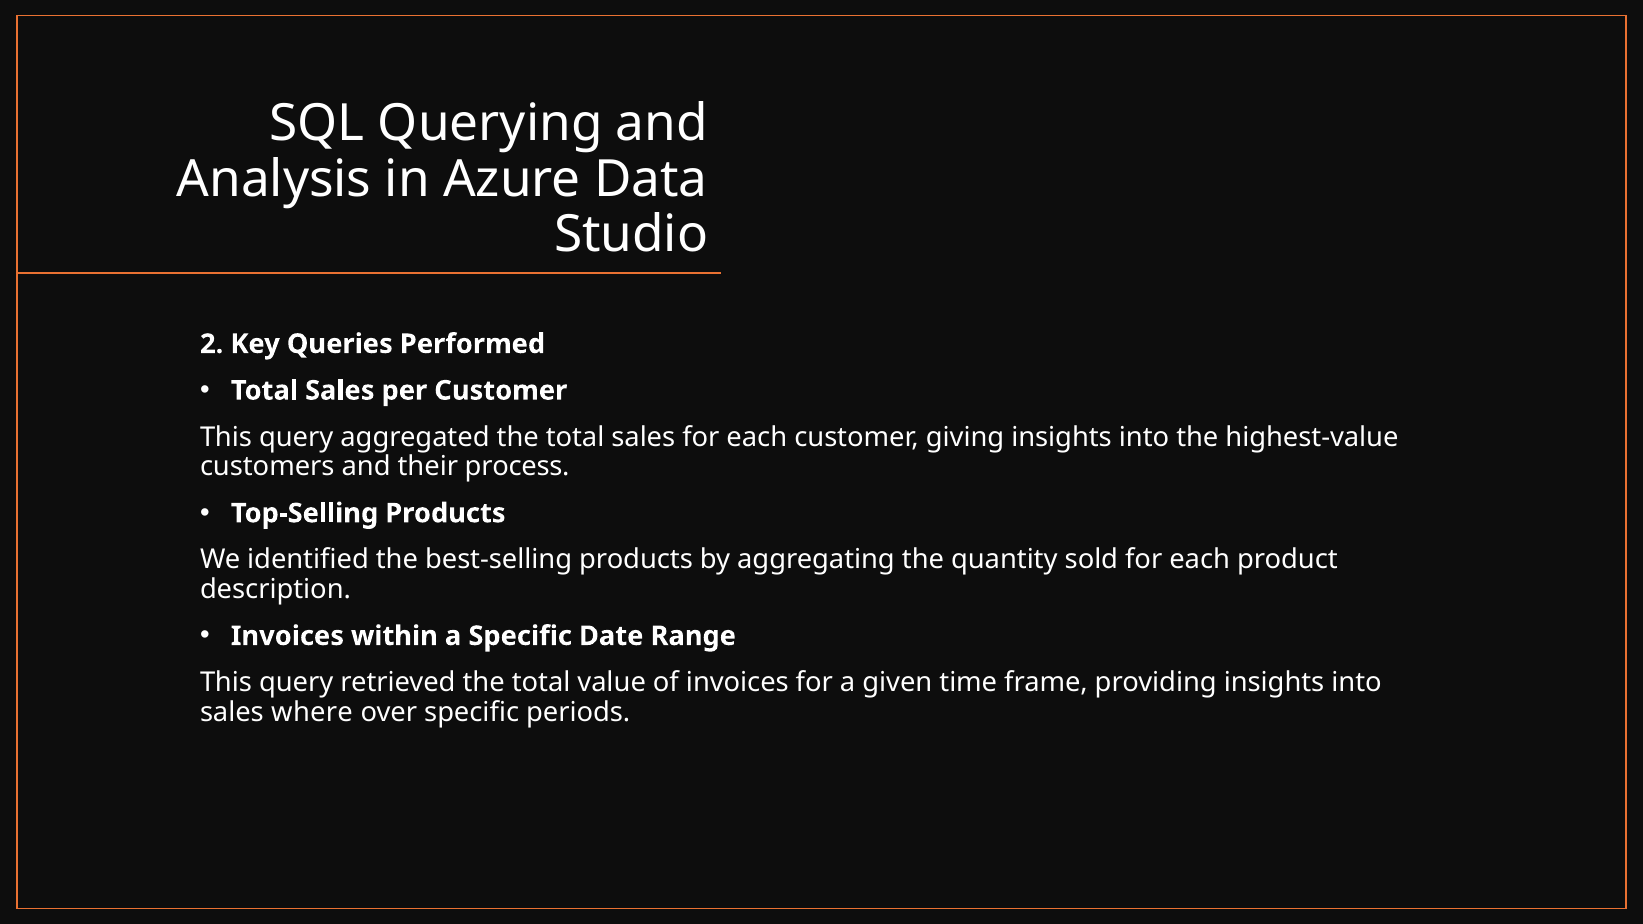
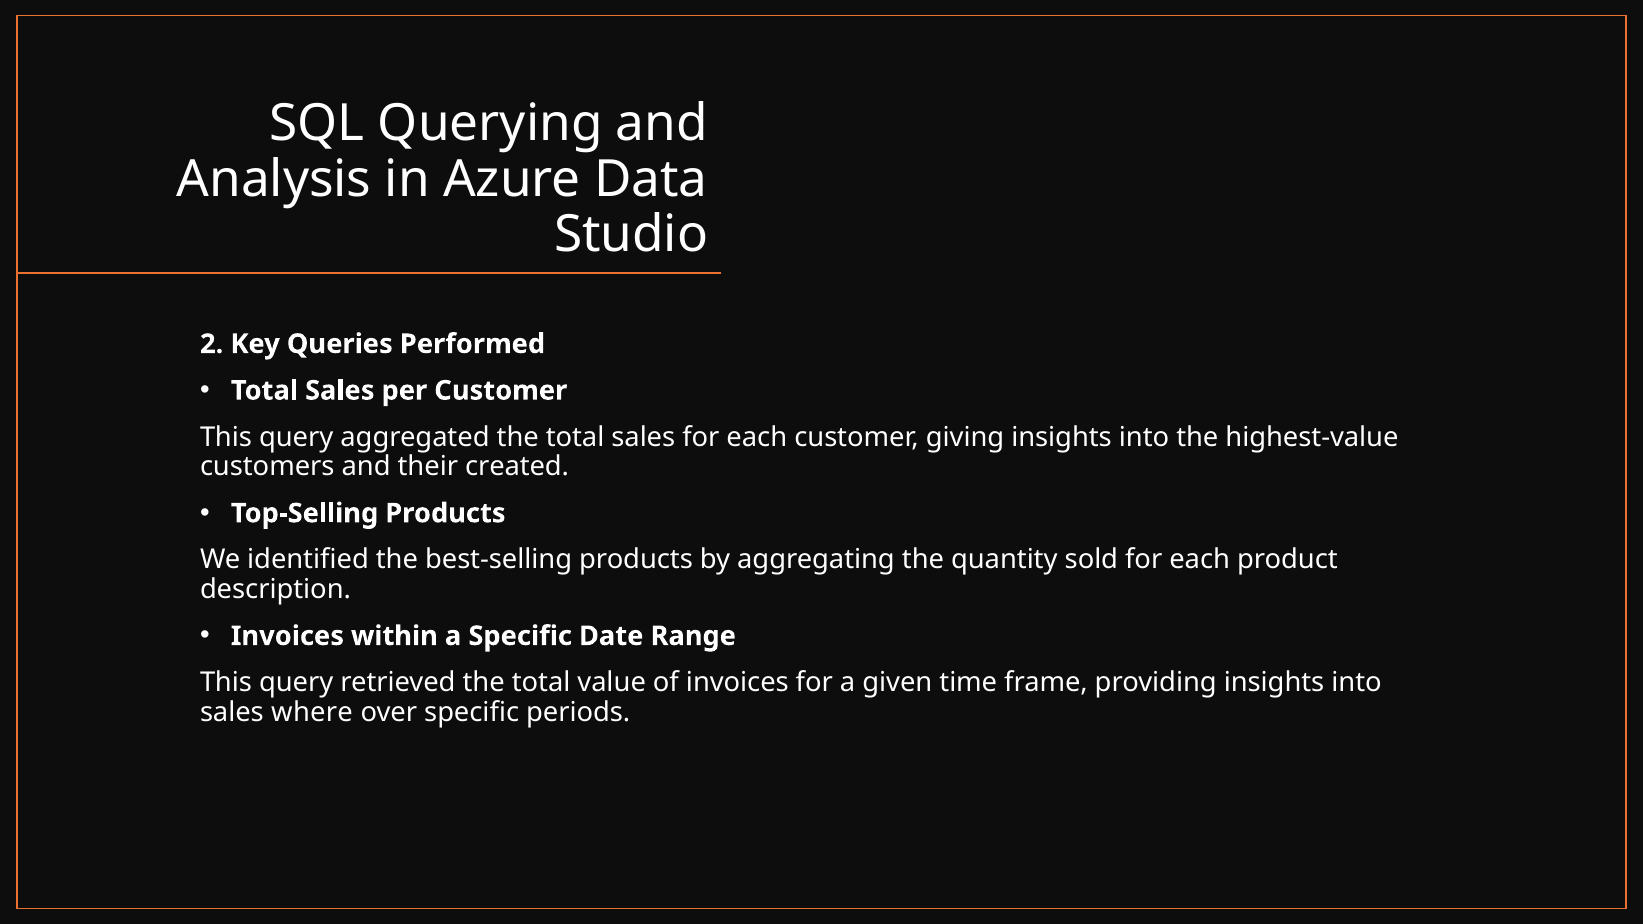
process: process -> created
